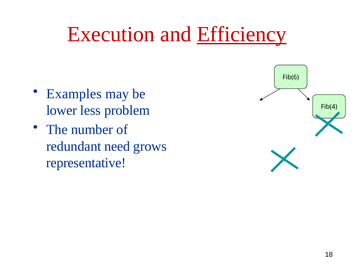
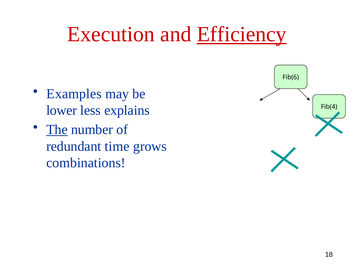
problem: problem -> explains
The underline: none -> present
need: need -> time
representative: representative -> combinations
